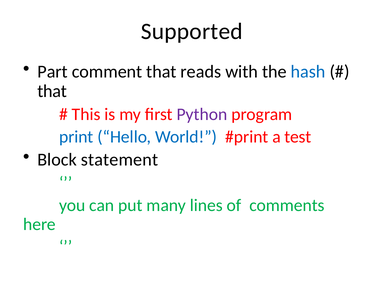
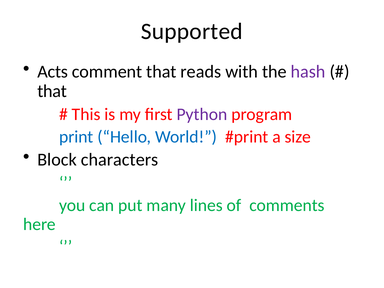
Part: Part -> Acts
hash colour: blue -> purple
test: test -> size
statement: statement -> characters
